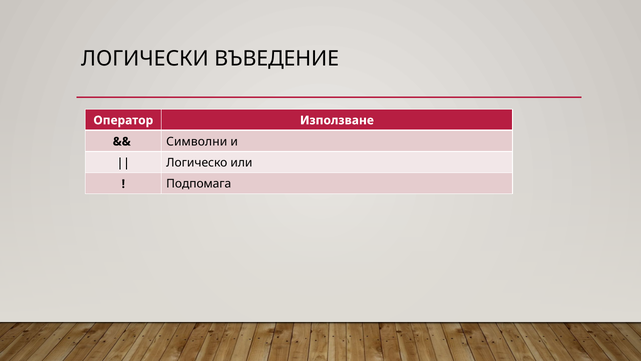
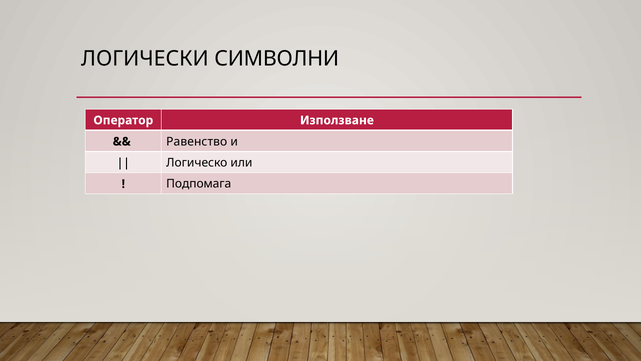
ВЪВЕДЕНИЕ: ВЪВЕДЕНИЕ -> СИМВОЛНИ
Символни: Символни -> Равенство
